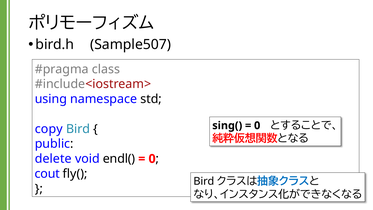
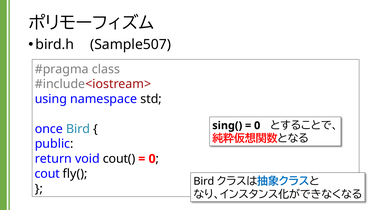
copy: copy -> once
delete: delete -> return
endl(: endl( -> cout(
